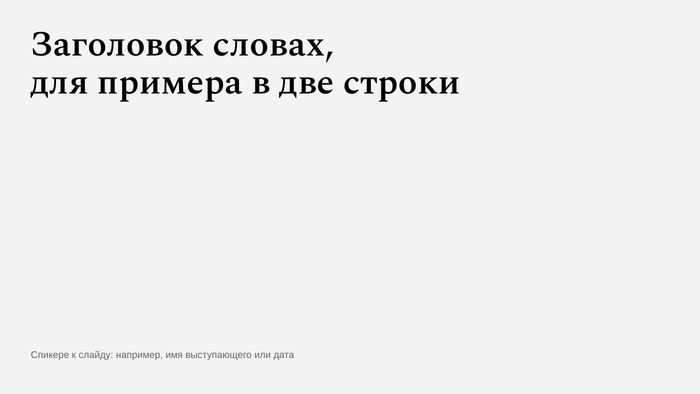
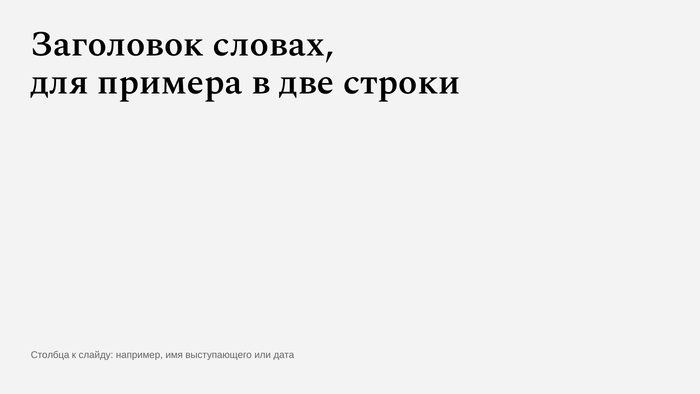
Спикере: Спикере -> Столбца
